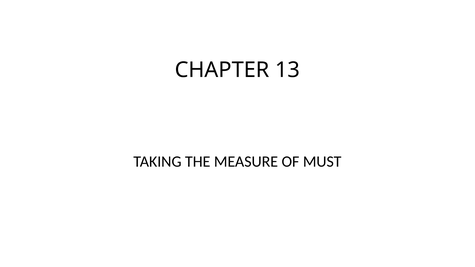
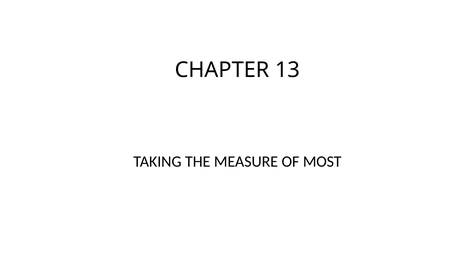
MUST: MUST -> MOST
